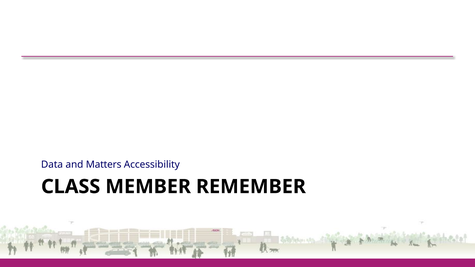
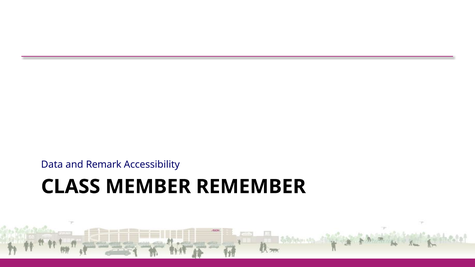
Matters: Matters -> Remark
